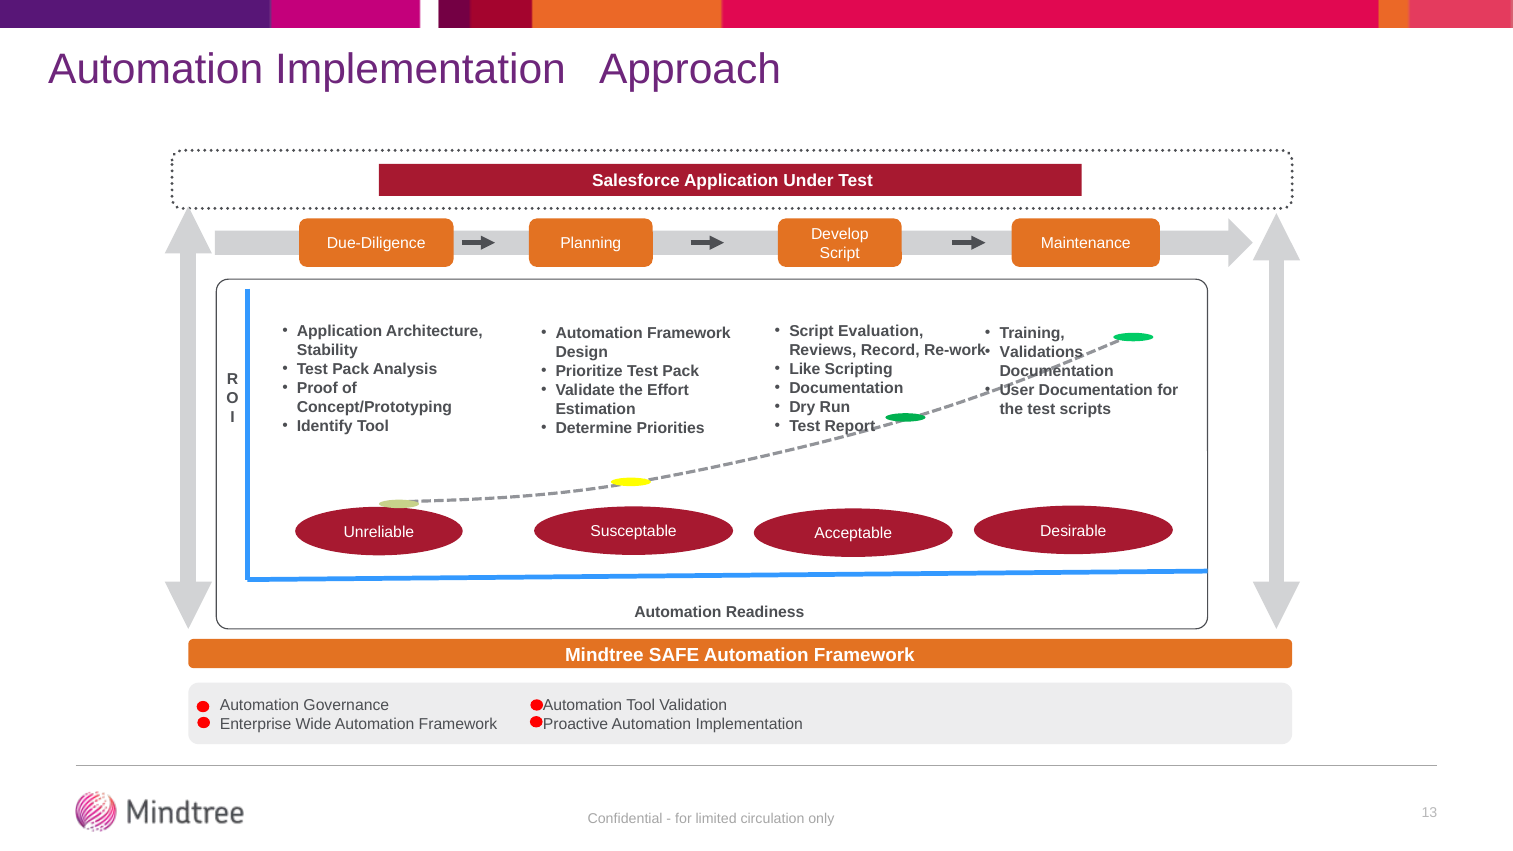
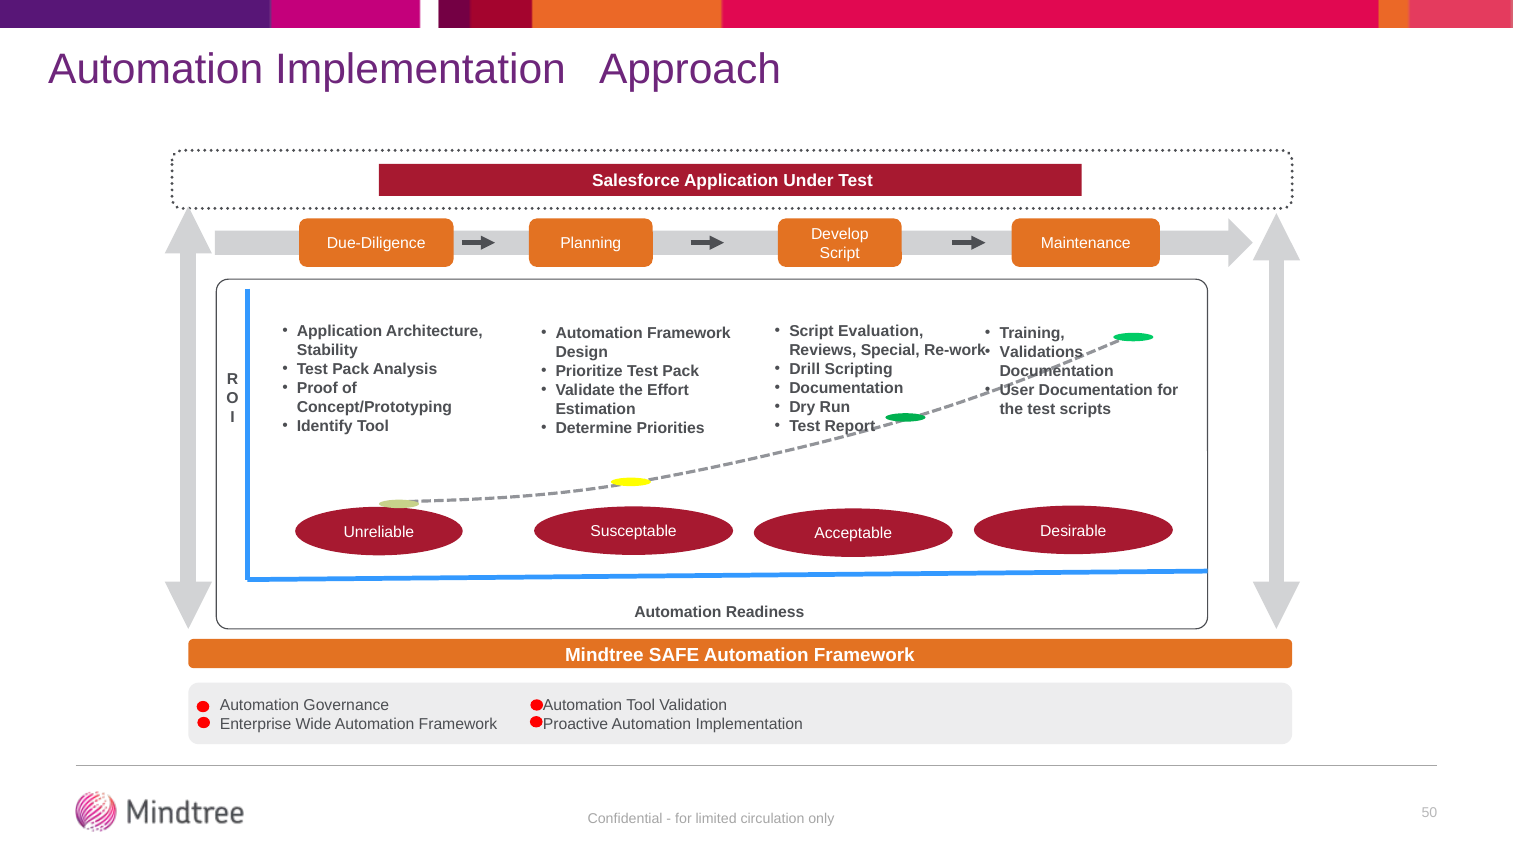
Record: Record -> Special
Like: Like -> Drill
13: 13 -> 50
